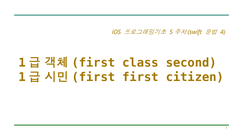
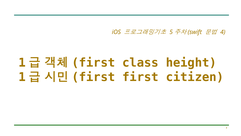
second: second -> height
